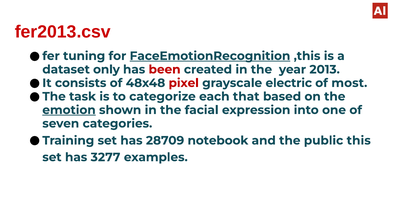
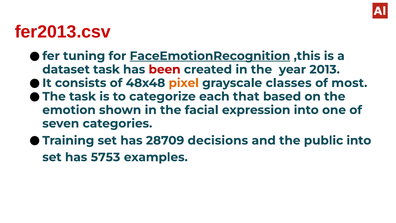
dataset only: only -> task
pixel colour: red -> orange
electric: electric -> classes
emotion underline: present -> none
notebook: notebook -> decisions
public this: this -> into
3277: 3277 -> 5753
